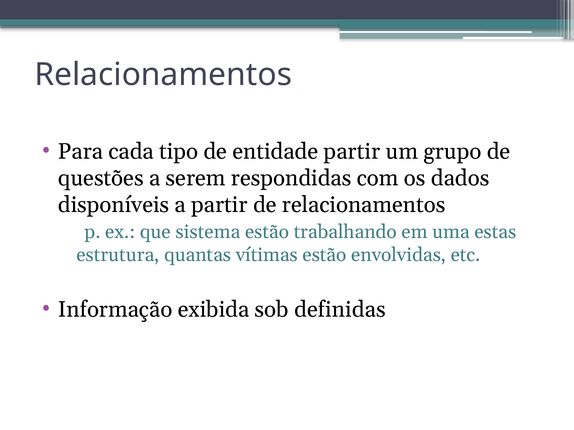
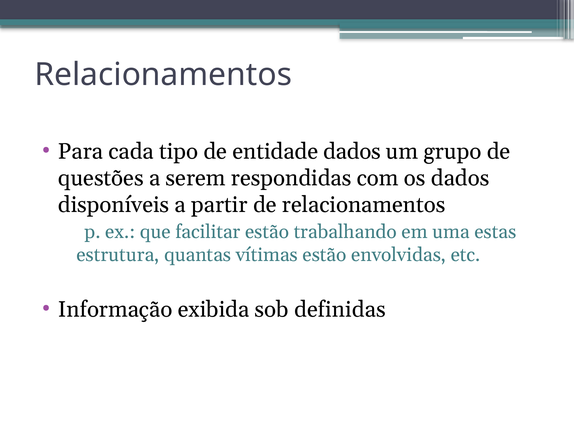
entidade partir: partir -> dados
sistema: sistema -> facilitar
